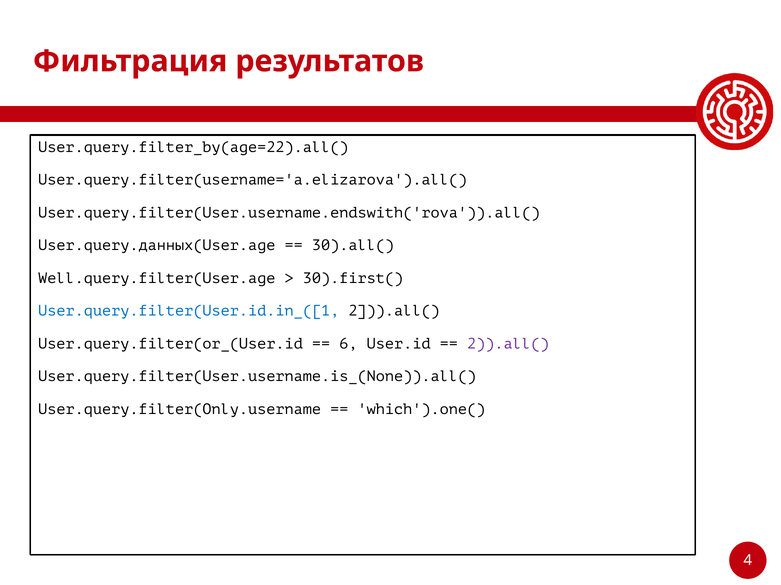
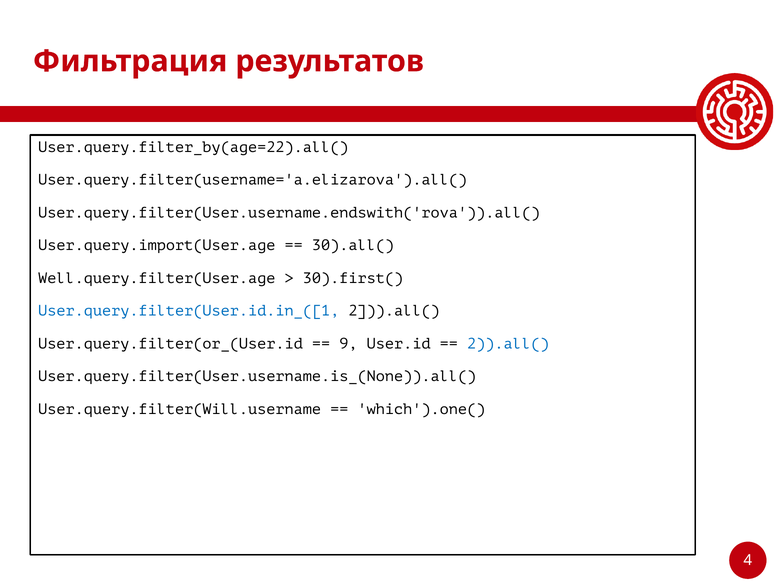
User.query.данных(User.age: User.query.данных(User.age -> User.query.import(User.age
6: 6 -> 9
2)).all( colour: purple -> blue
User.query.filter(Only.username: User.query.filter(Only.username -> User.query.filter(Will.username
